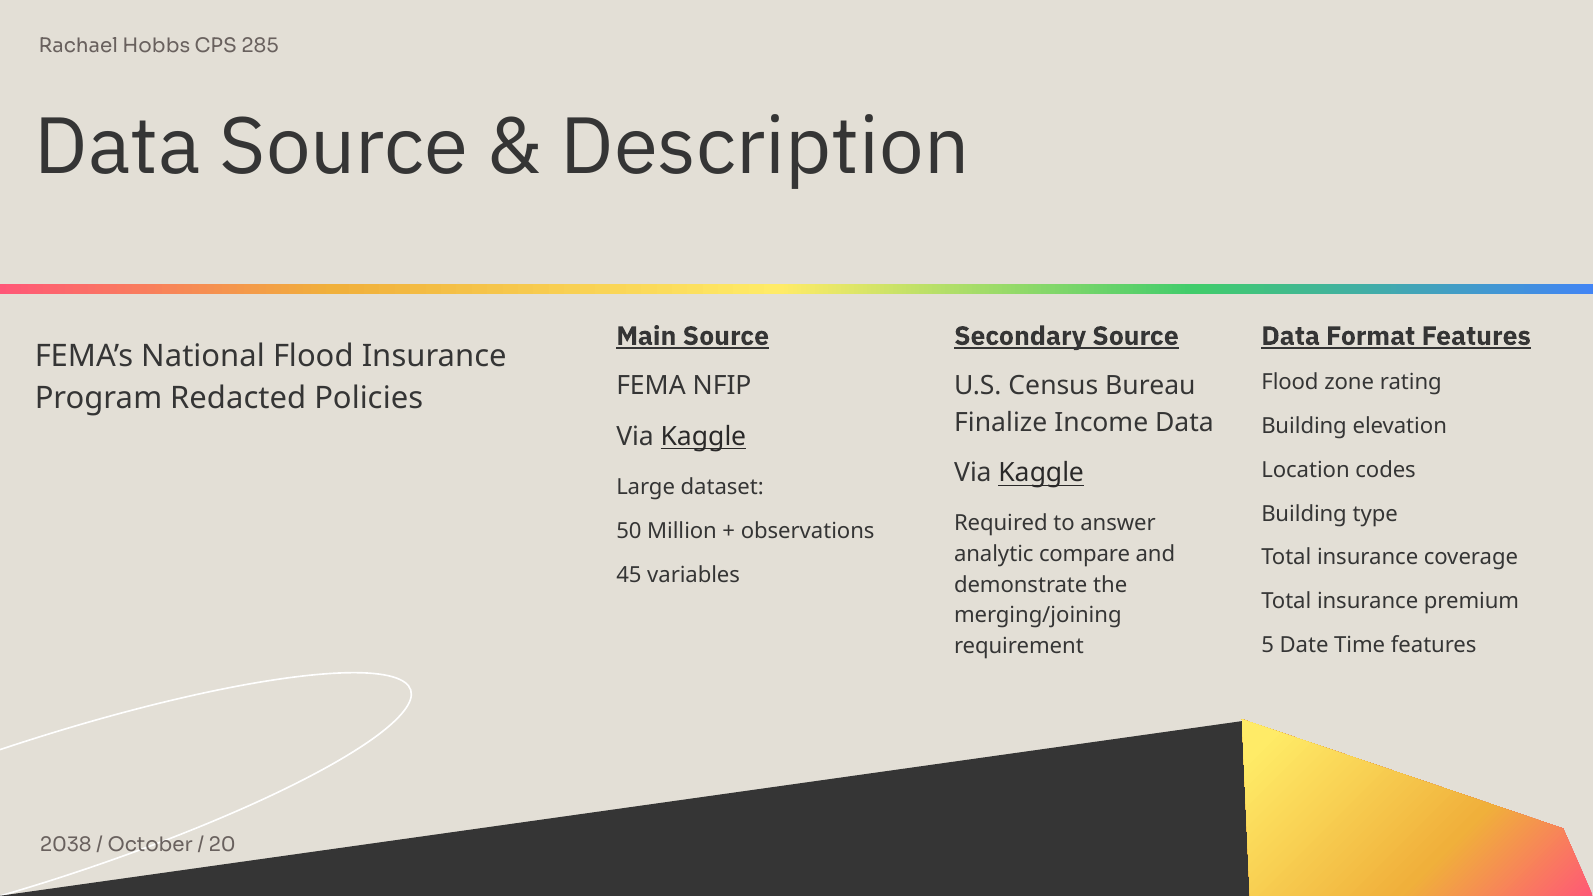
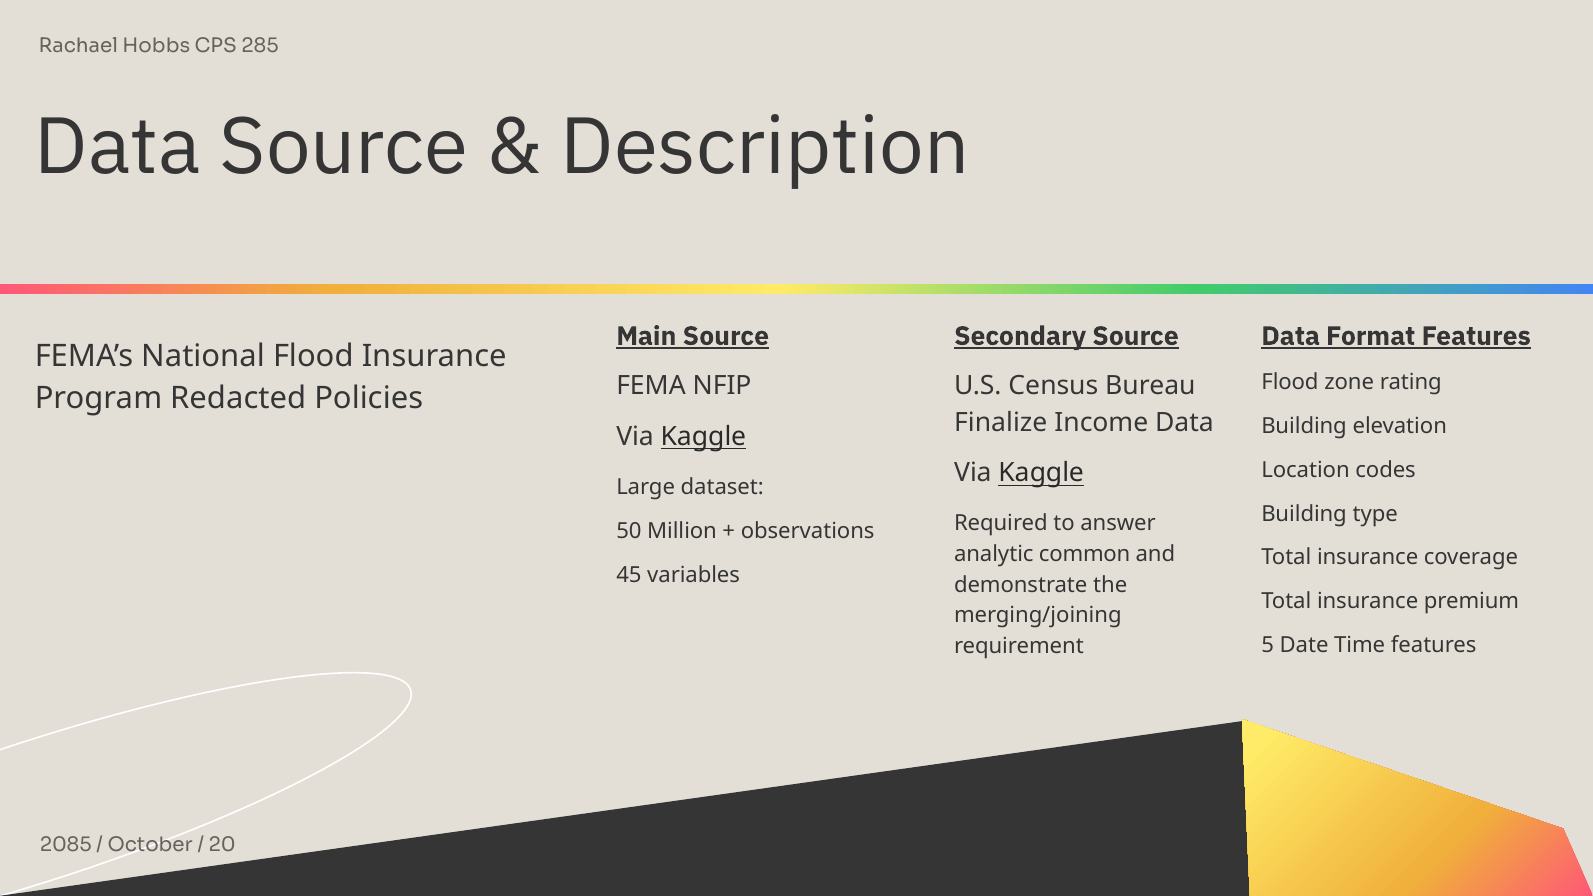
compare: compare -> common
2038: 2038 -> 2085
